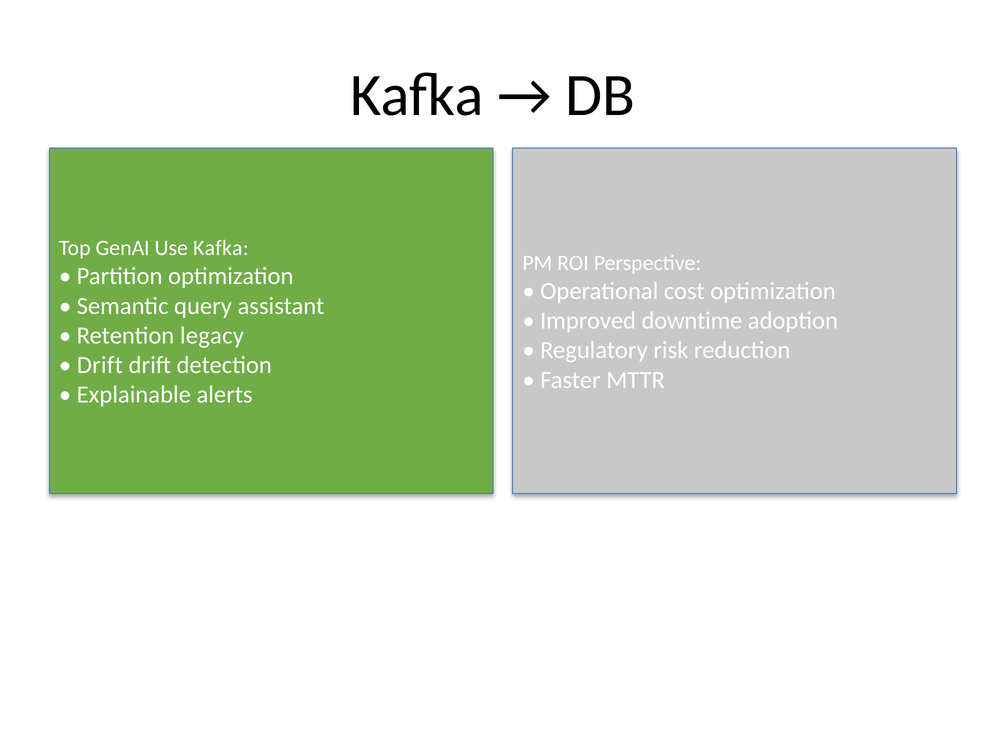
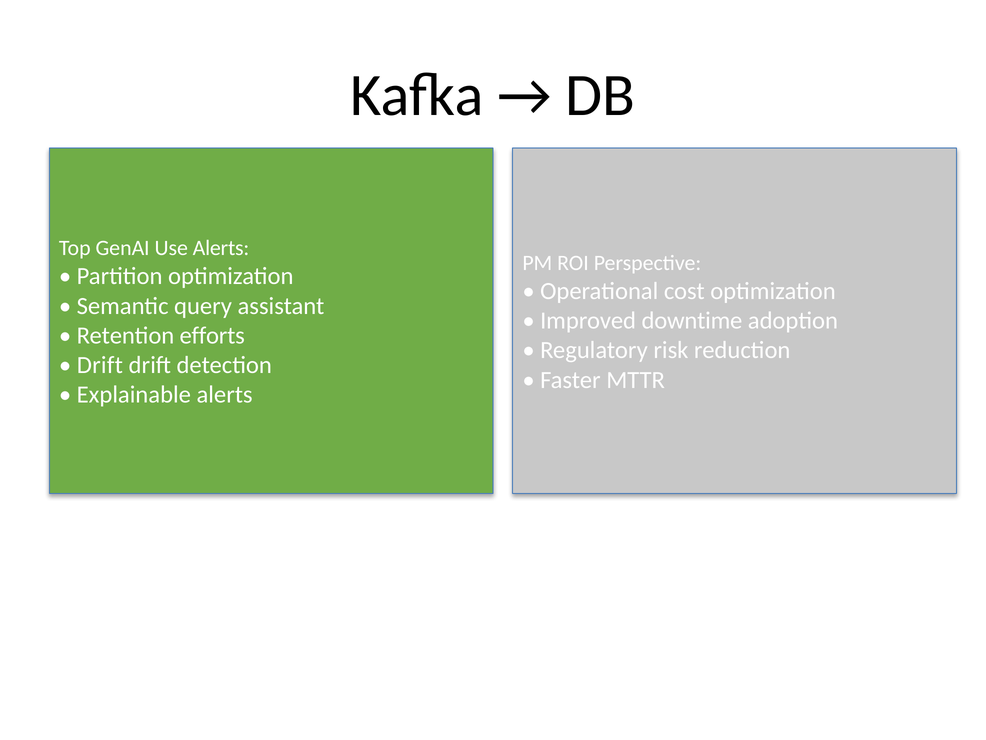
Use Kafka: Kafka -> Alerts
legacy: legacy -> efforts
